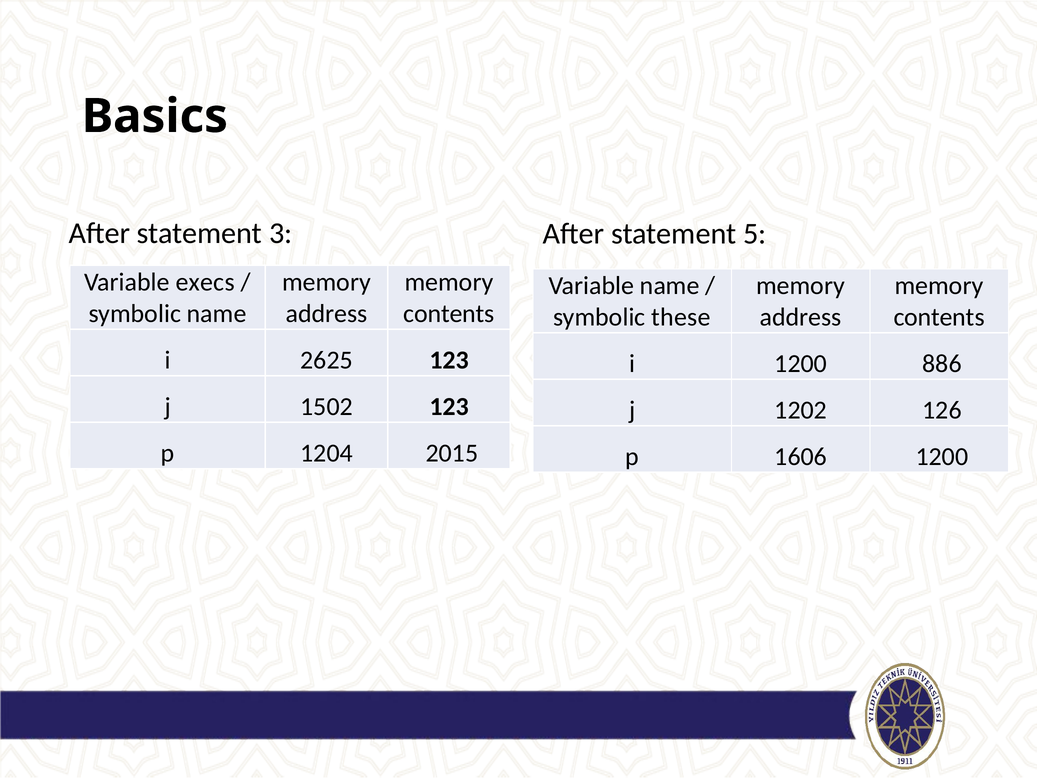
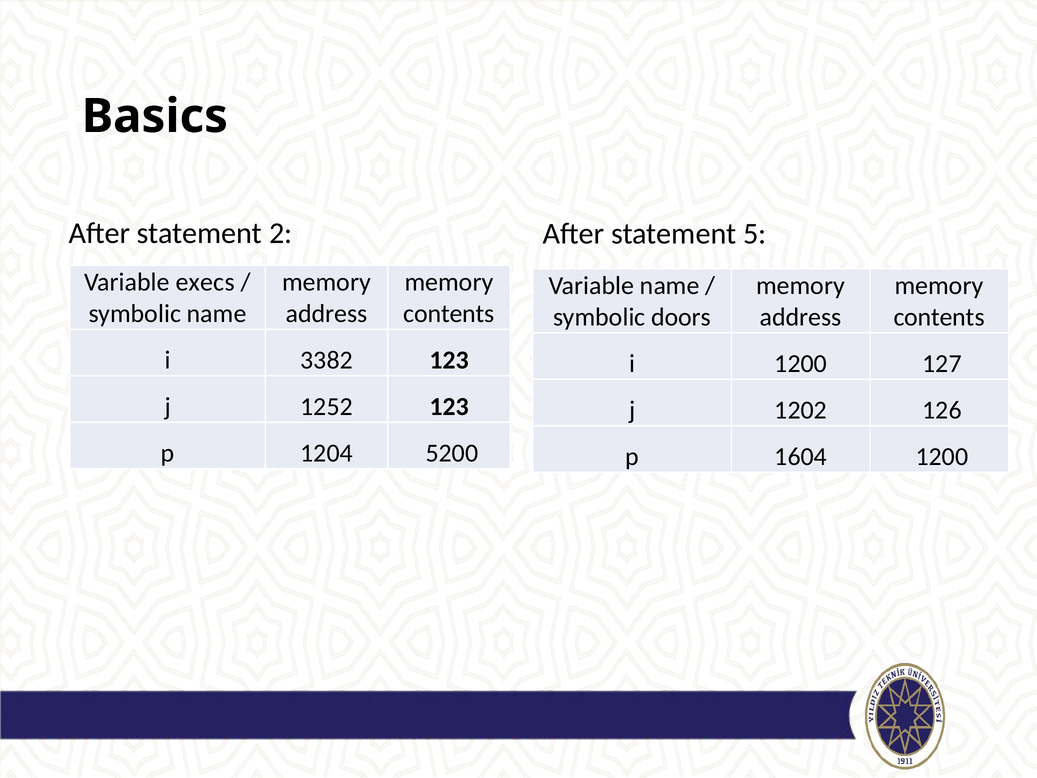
3: 3 -> 2
these: these -> doors
2625: 2625 -> 3382
886: 886 -> 127
1502: 1502 -> 1252
2015: 2015 -> 5200
1606: 1606 -> 1604
